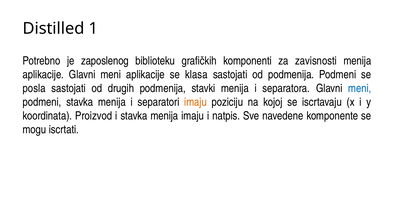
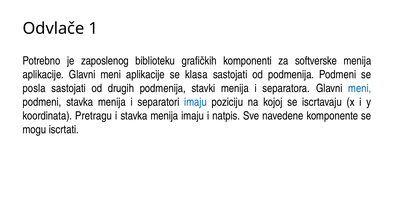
Distilled: Distilled -> Odvlače
zavisnosti: zavisnosti -> softverske
imaju at (195, 102) colour: orange -> blue
Proizvod: Proizvod -> Pretragu
